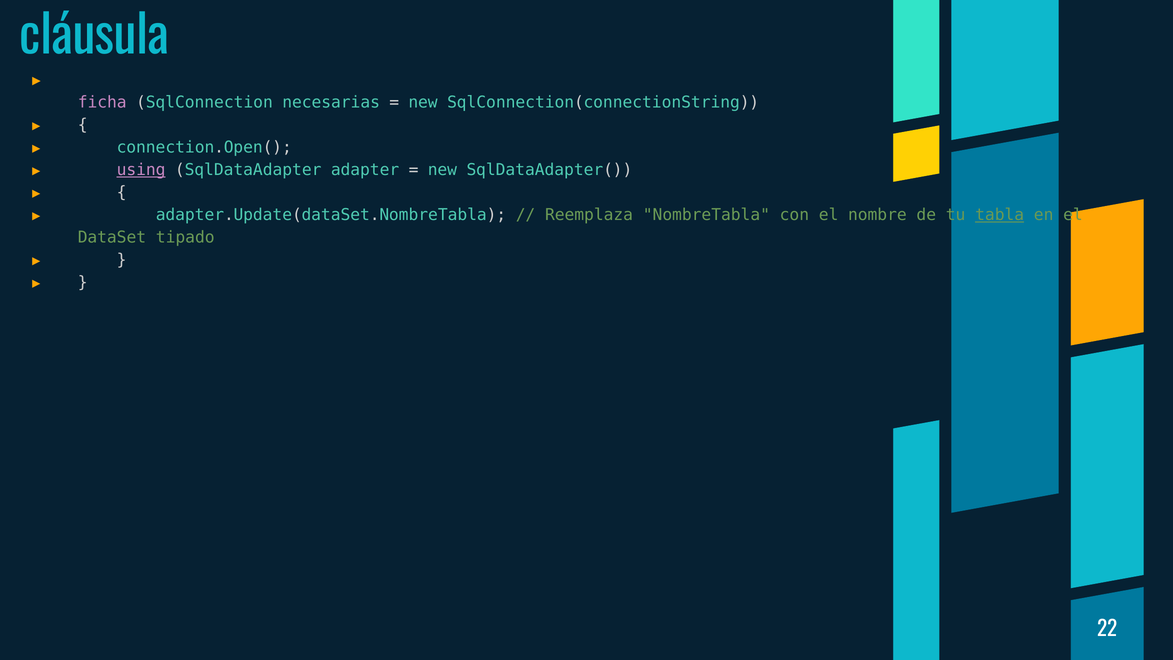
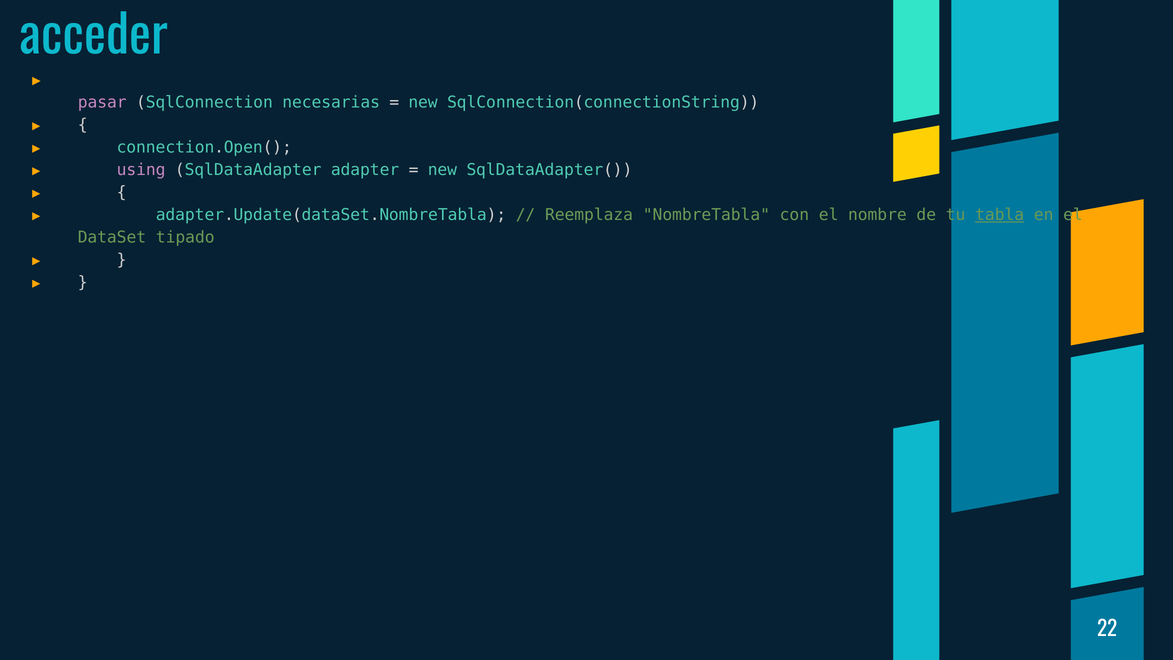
cláusula: cláusula -> acceder
ficha: ficha -> pasar
using underline: present -> none
